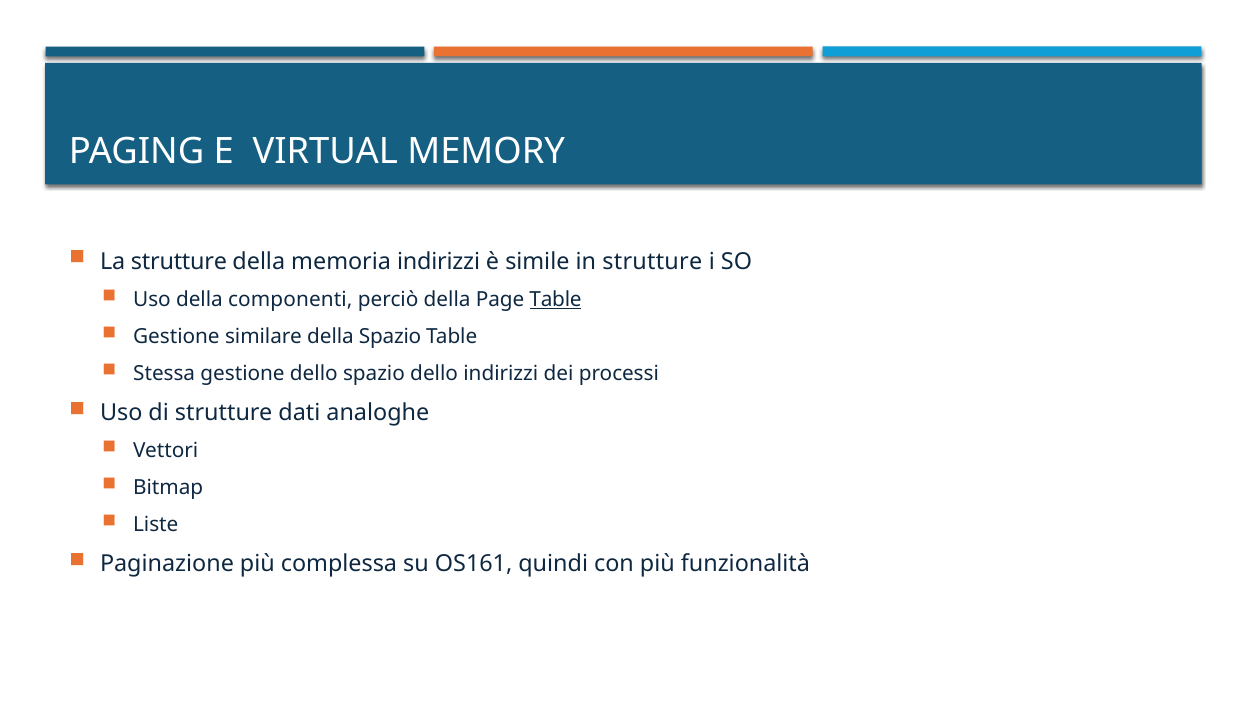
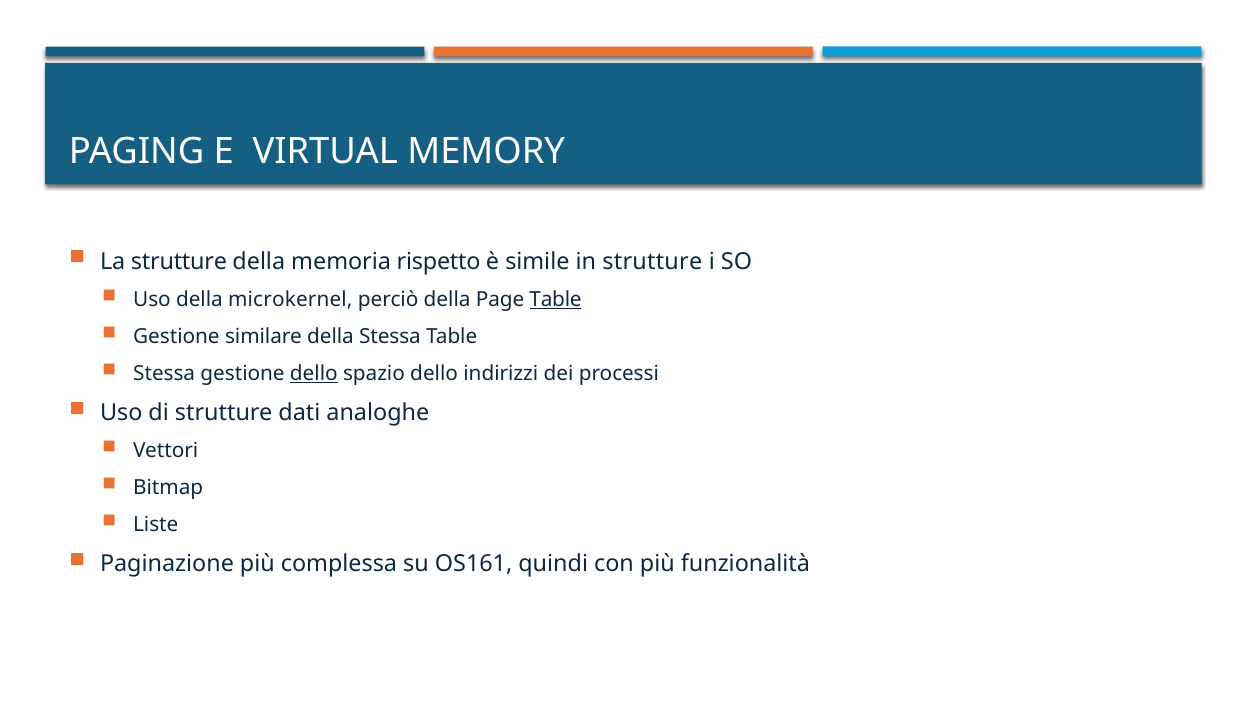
memoria indirizzi: indirizzi -> rispetto
componenti: componenti -> microkernel
della Spazio: Spazio -> Stessa
dello at (314, 374) underline: none -> present
